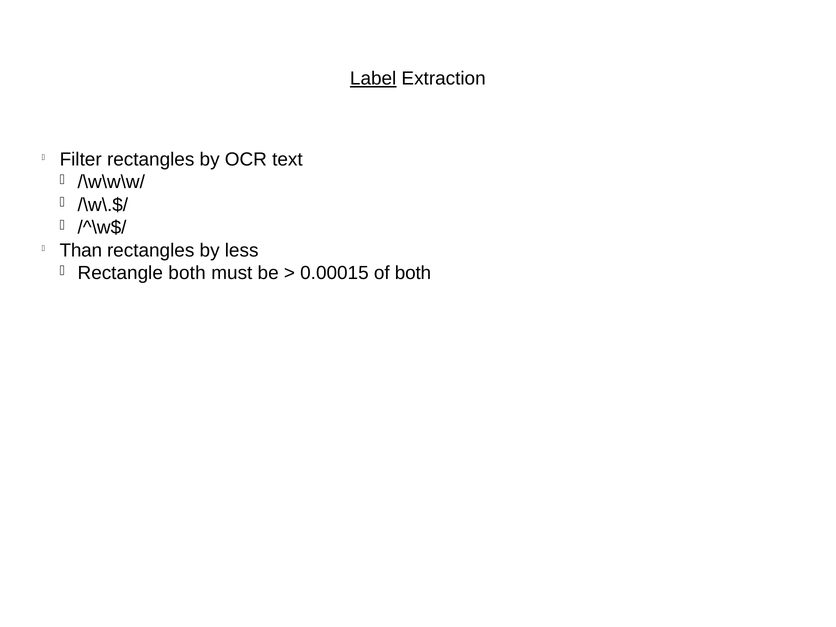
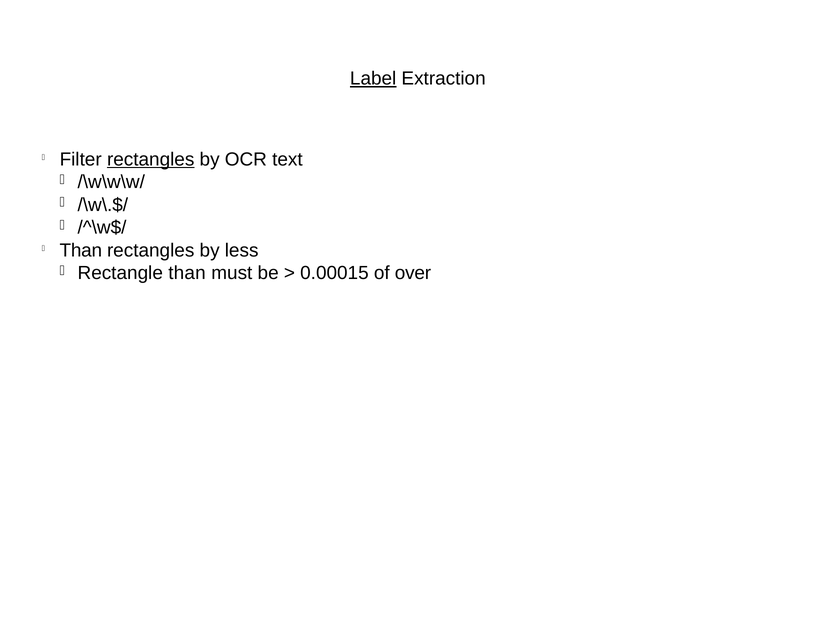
rectangles at (151, 159) underline: none -> present
Rectangle both: both -> than
of both: both -> over
